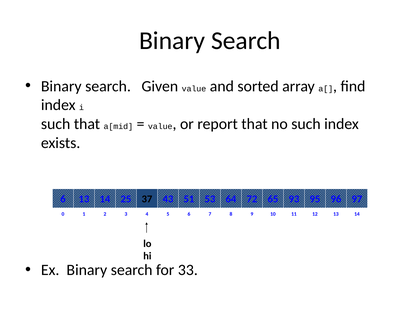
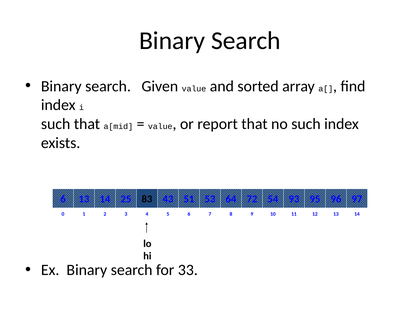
37: 37 -> 83
65: 65 -> 54
